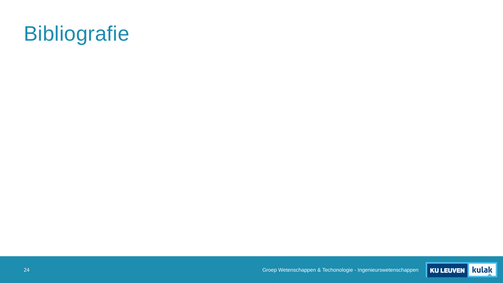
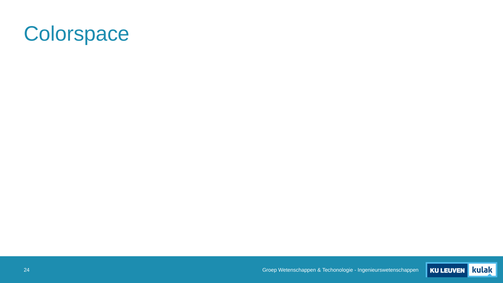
Bibliografie: Bibliografie -> Colorspace
